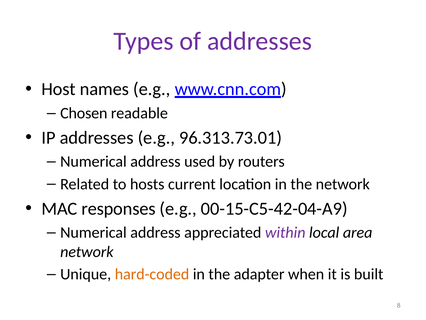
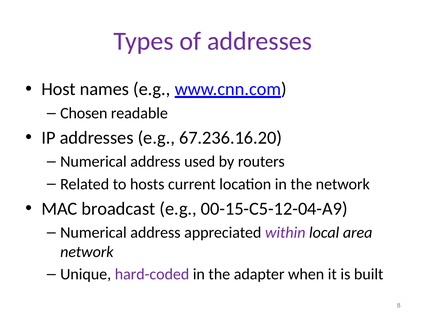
96.313.73.01: 96.313.73.01 -> 67.236.16.20
responses: responses -> broadcast
00-15-C5-42-04-A9: 00-15-C5-42-04-A9 -> 00-15-C5-12-04-A9
hard-coded colour: orange -> purple
